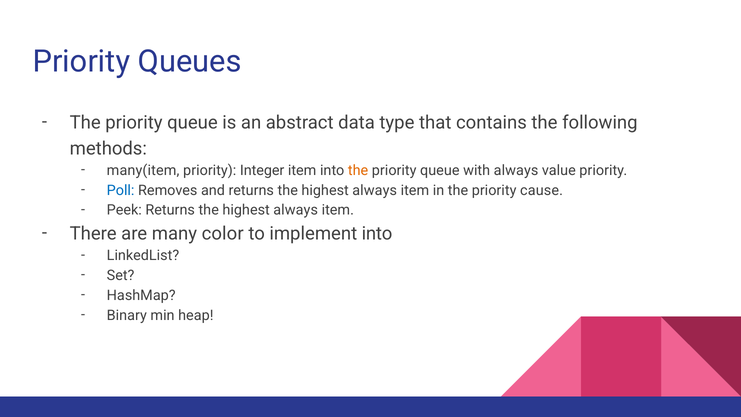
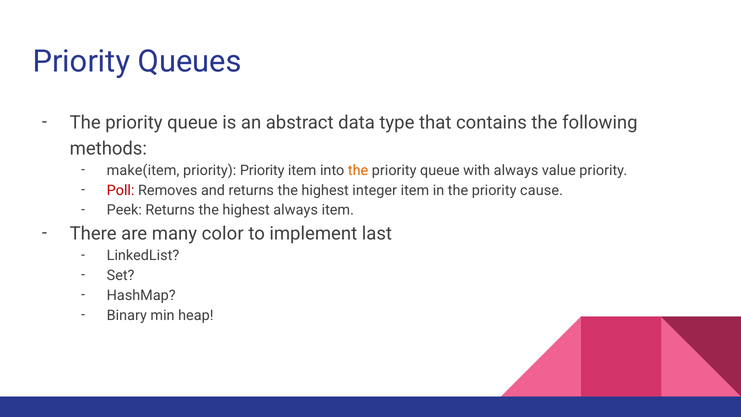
many(item: many(item -> make(item
priority Integer: Integer -> Priority
Poll colour: blue -> red
always at (375, 190): always -> integer
implement into: into -> last
